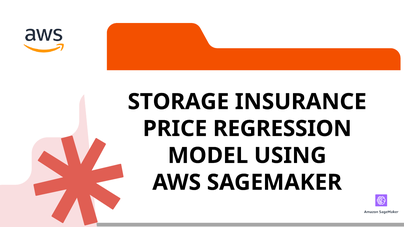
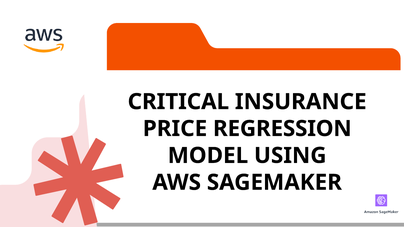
STORAGE: STORAGE -> CRITICAL
